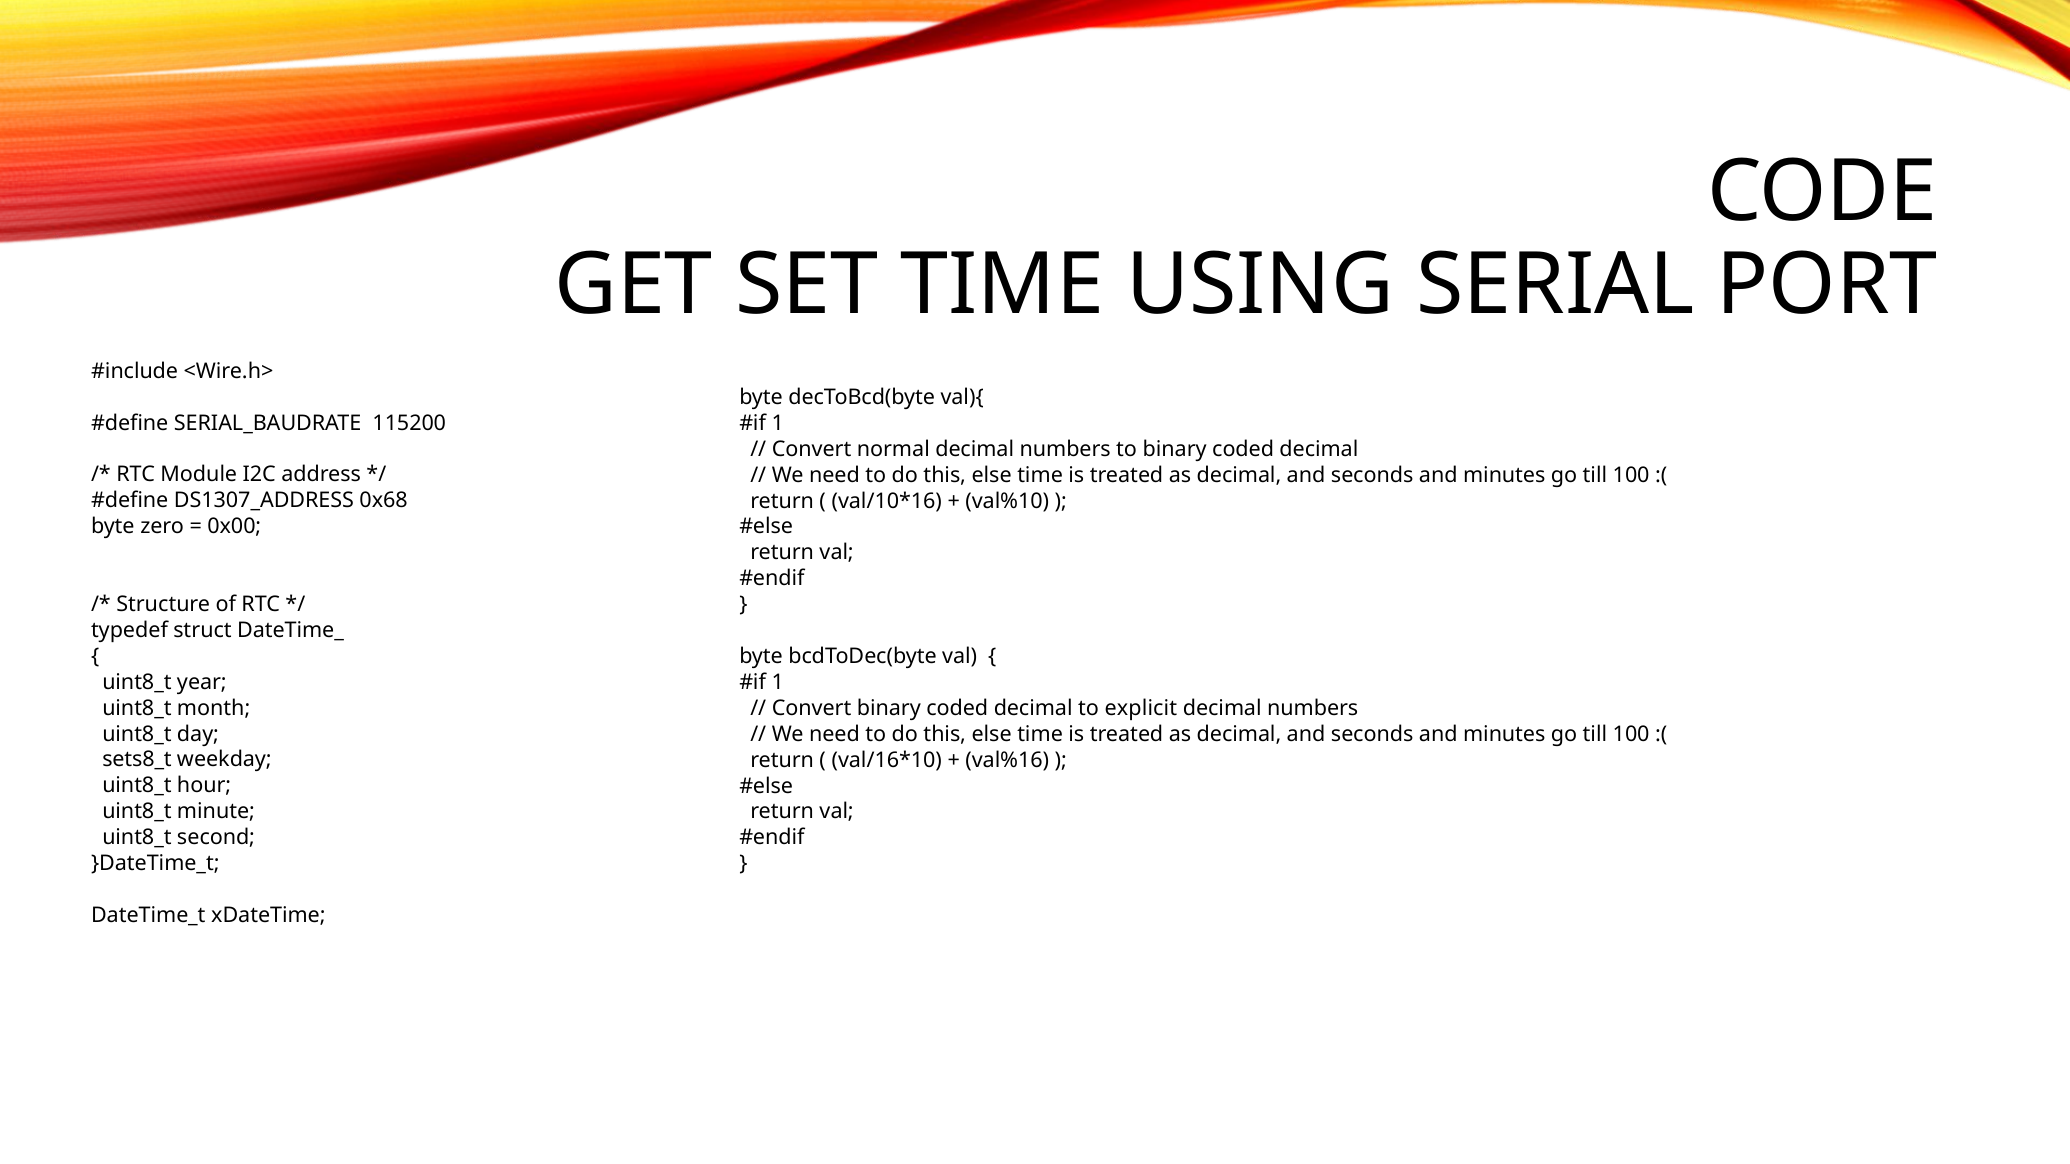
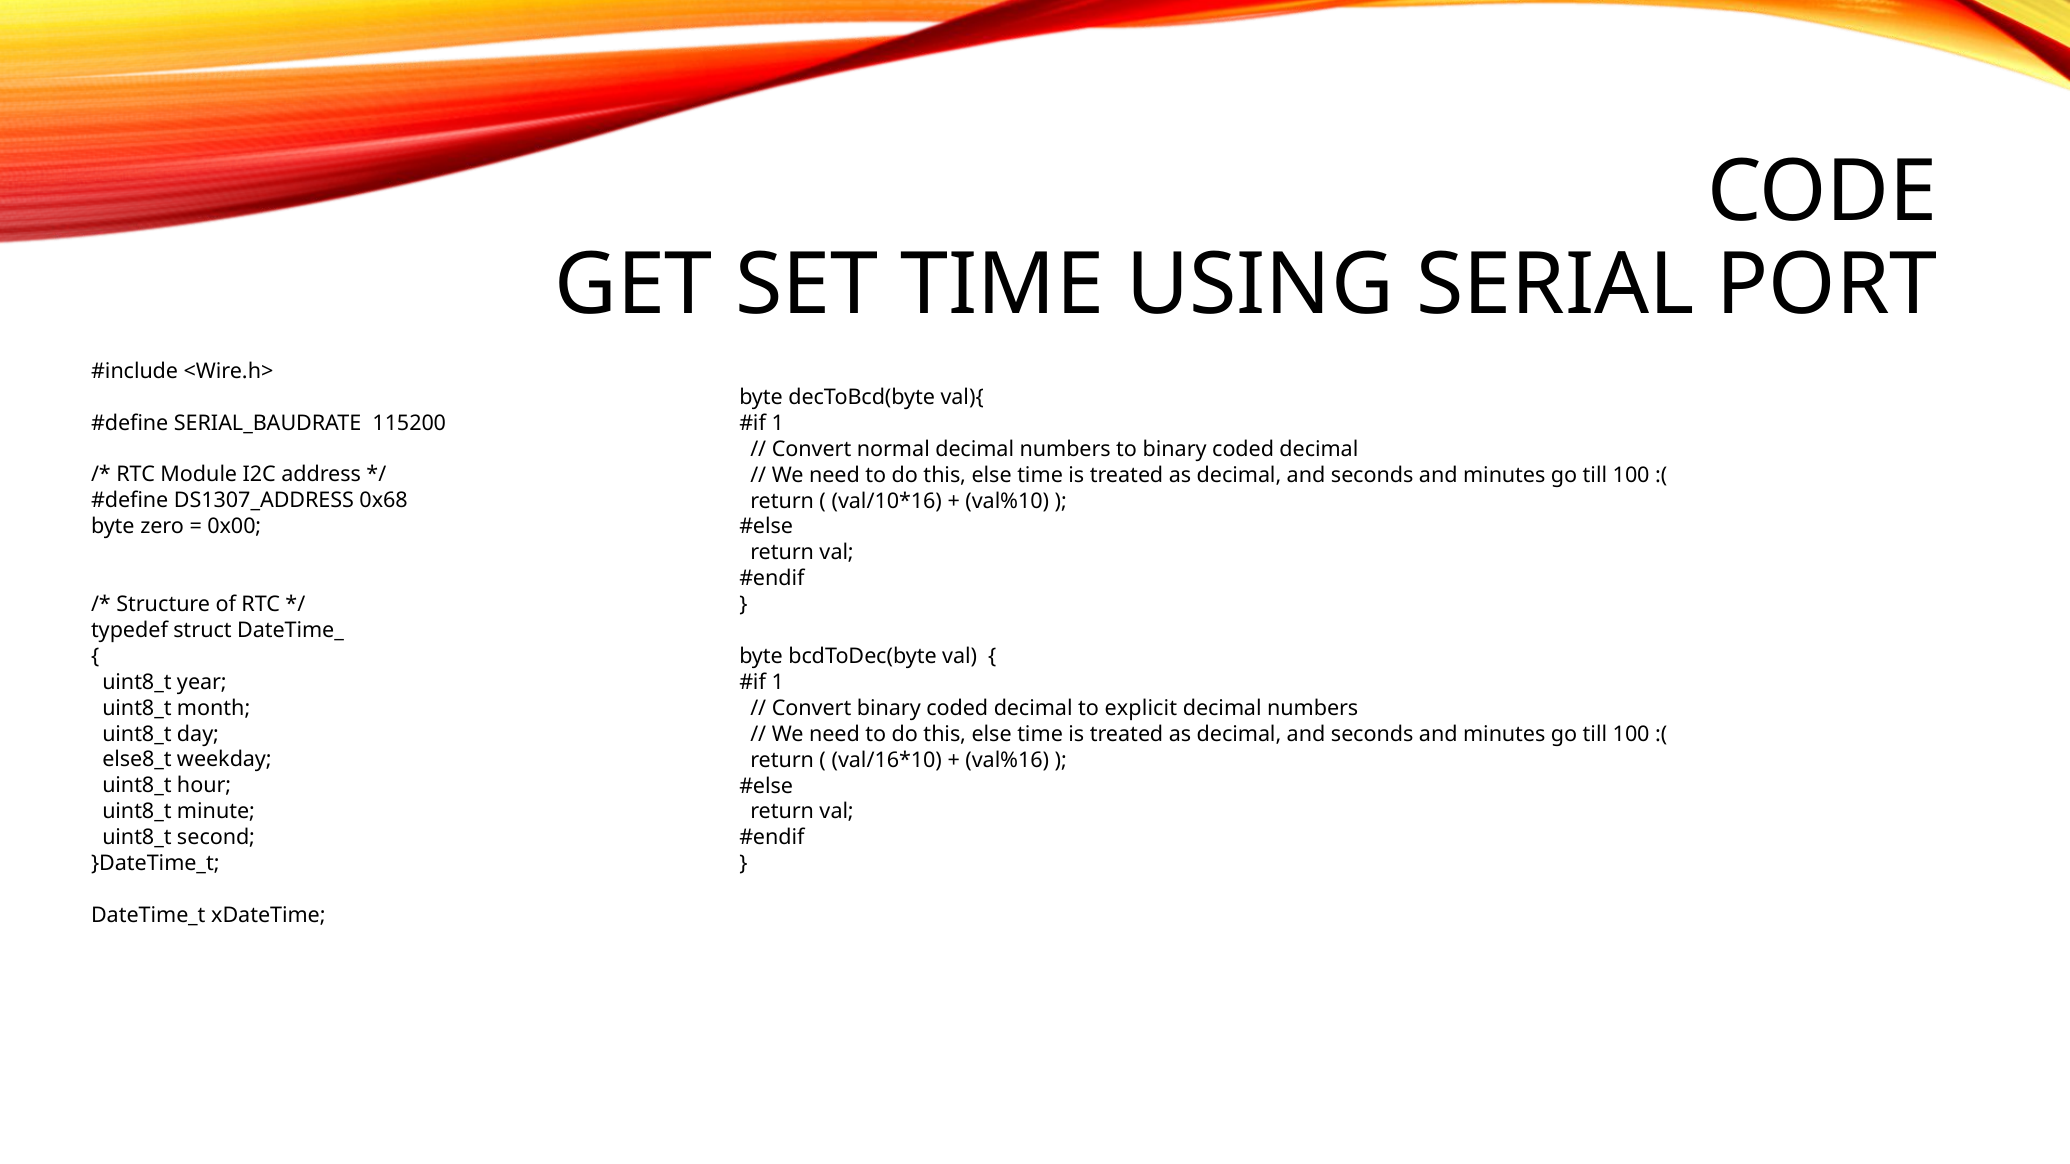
sets8_t: sets8_t -> else8_t
